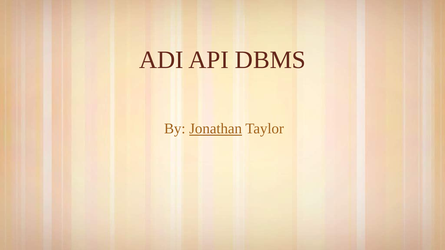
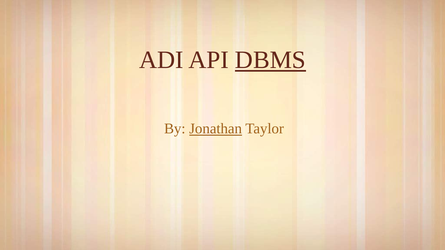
DBMS underline: none -> present
